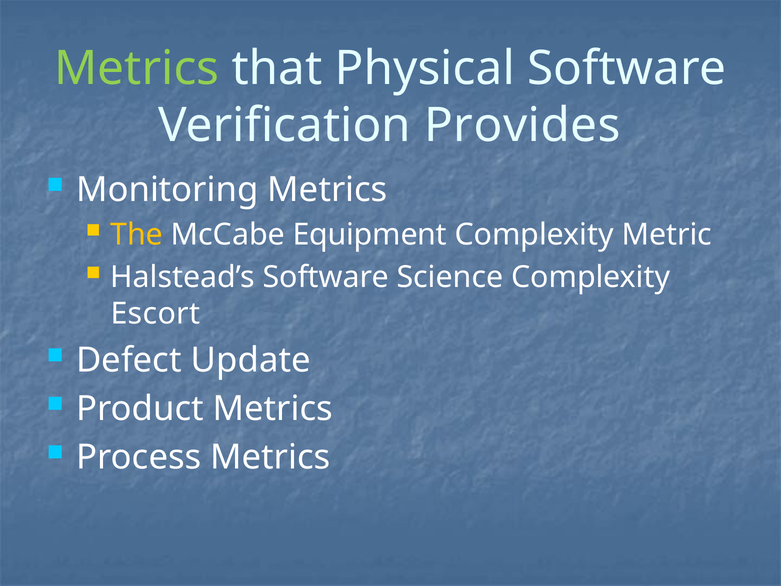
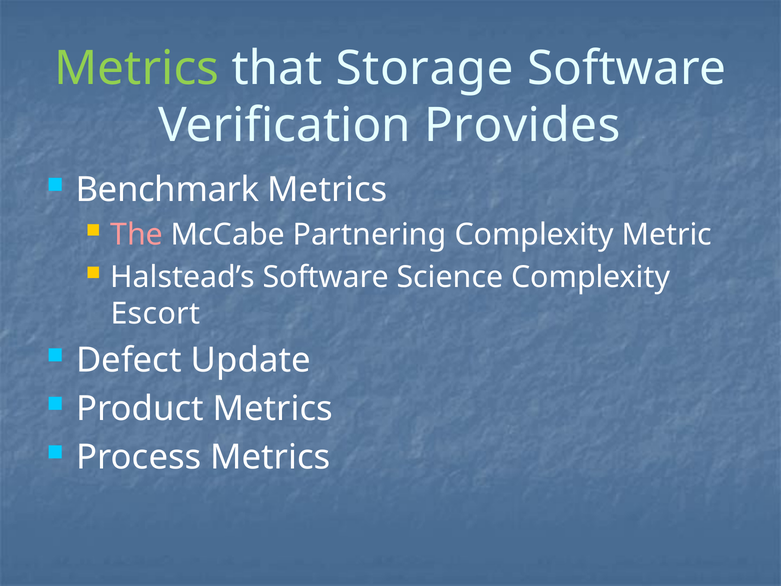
Physical: Physical -> Storage
Monitoring: Monitoring -> Benchmark
The colour: yellow -> pink
Equipment: Equipment -> Partnering
